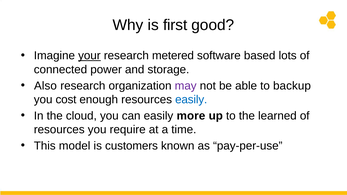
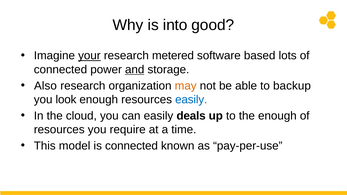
first: first -> into
and underline: none -> present
may colour: purple -> orange
cost: cost -> look
more: more -> deals
the learned: learned -> enough
is customers: customers -> connected
